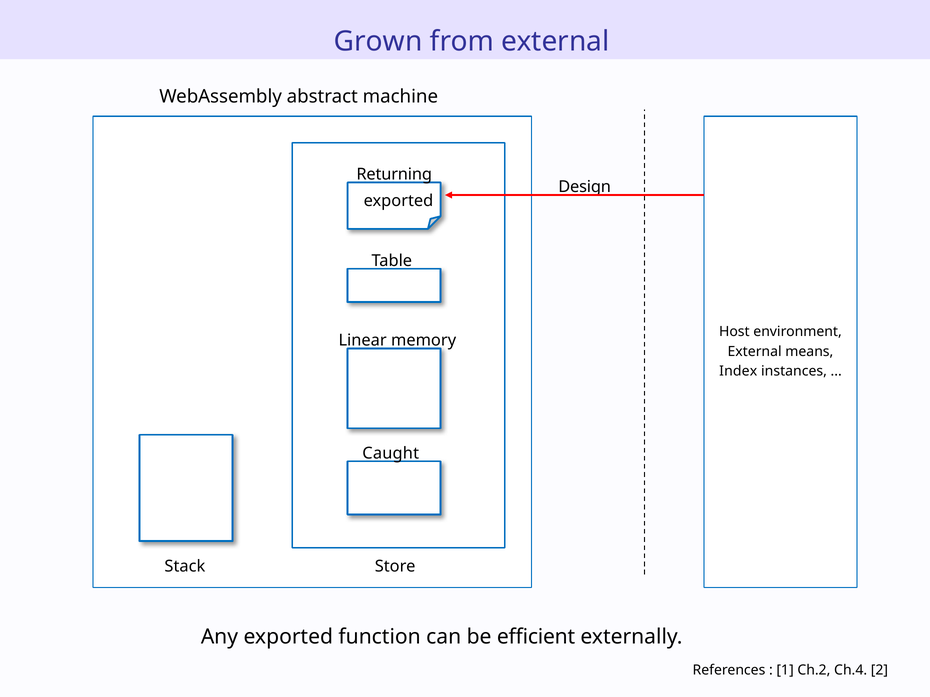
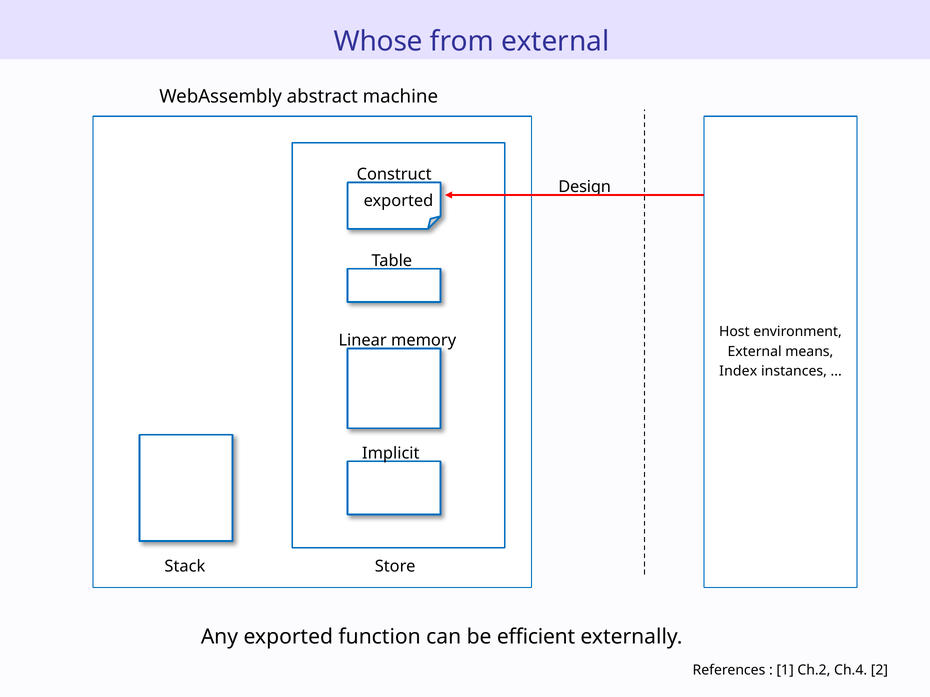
Grown: Grown -> Whose
Returning: Returning -> Construct
Caught: Caught -> Implicit
